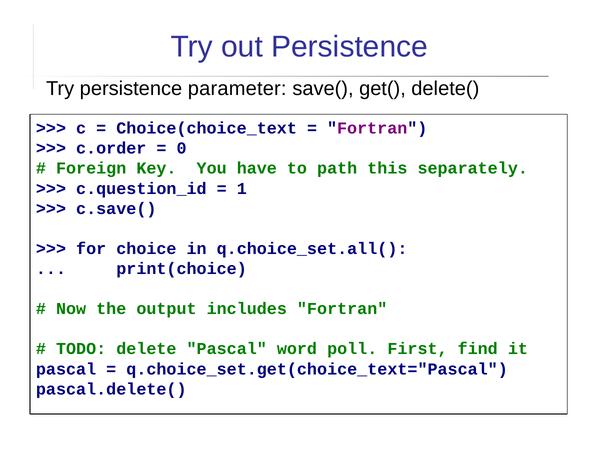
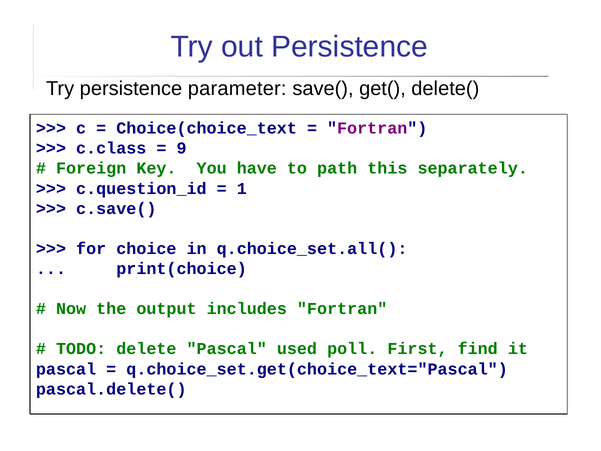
c.order: c.order -> c.class
0: 0 -> 9
word: word -> used
